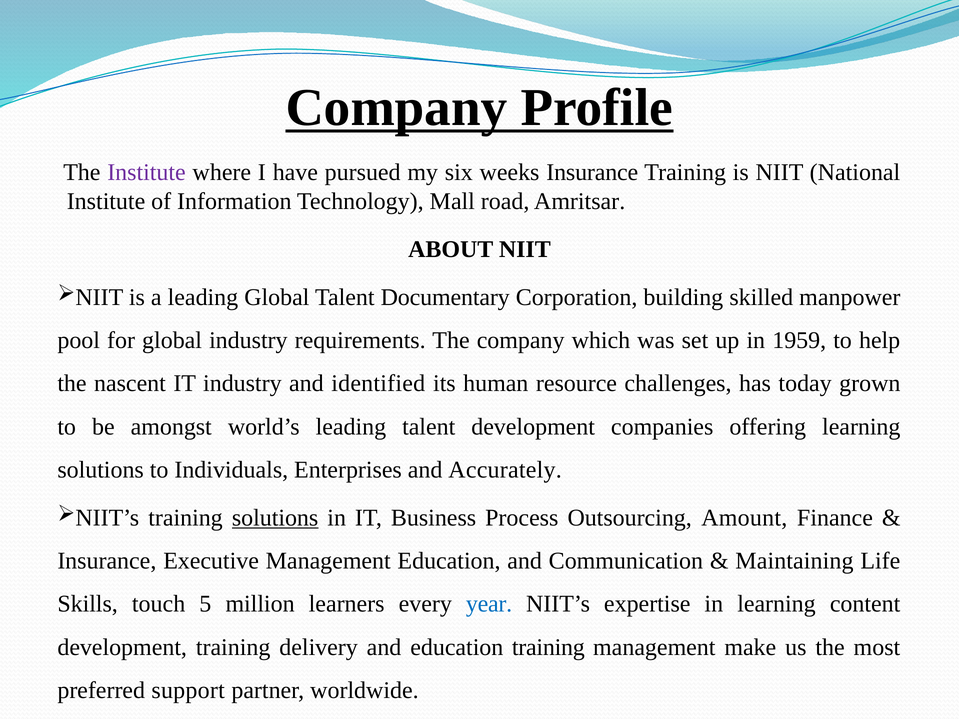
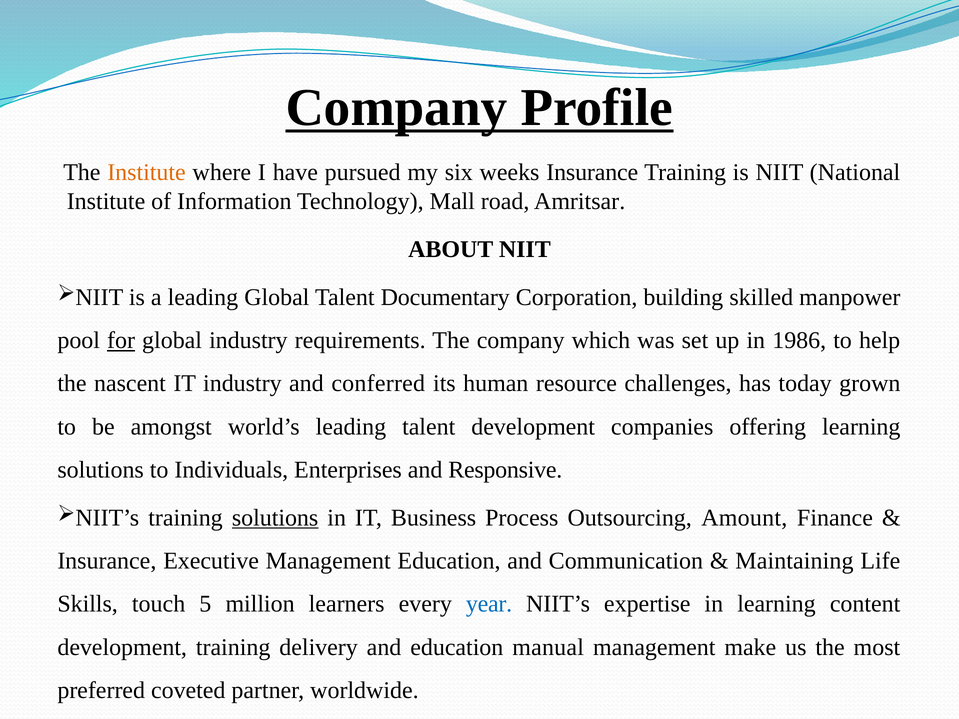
Institute at (146, 173) colour: purple -> orange
for underline: none -> present
1959: 1959 -> 1986
identified: identified -> conferred
Accurately: Accurately -> Responsive
education training: training -> manual
support: support -> coveted
